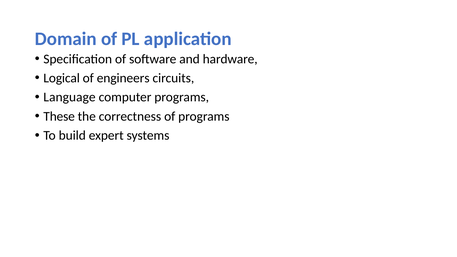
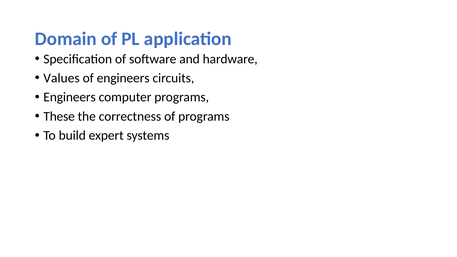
Logical: Logical -> Values
Language at (70, 97): Language -> Engineers
